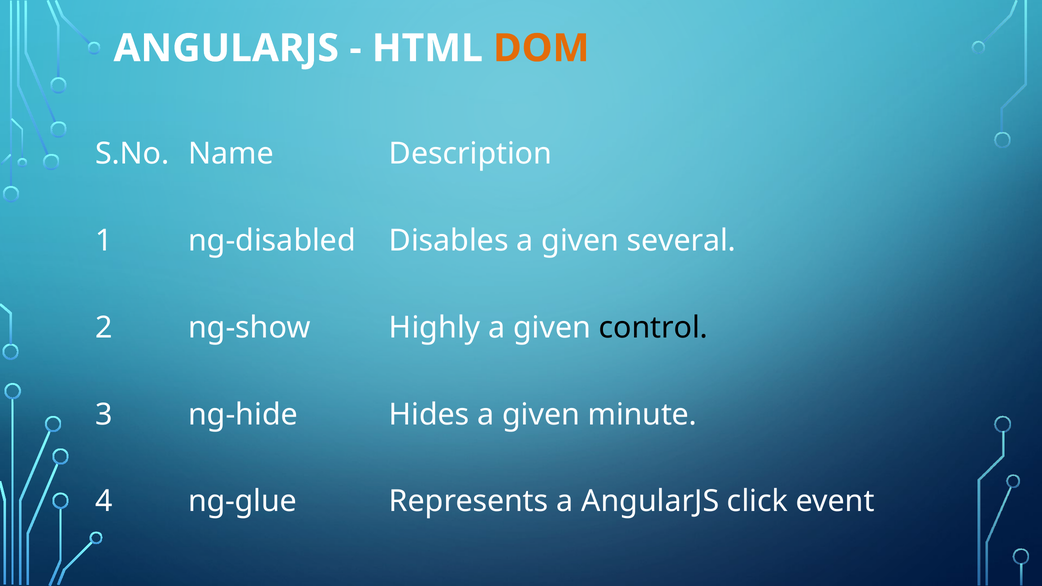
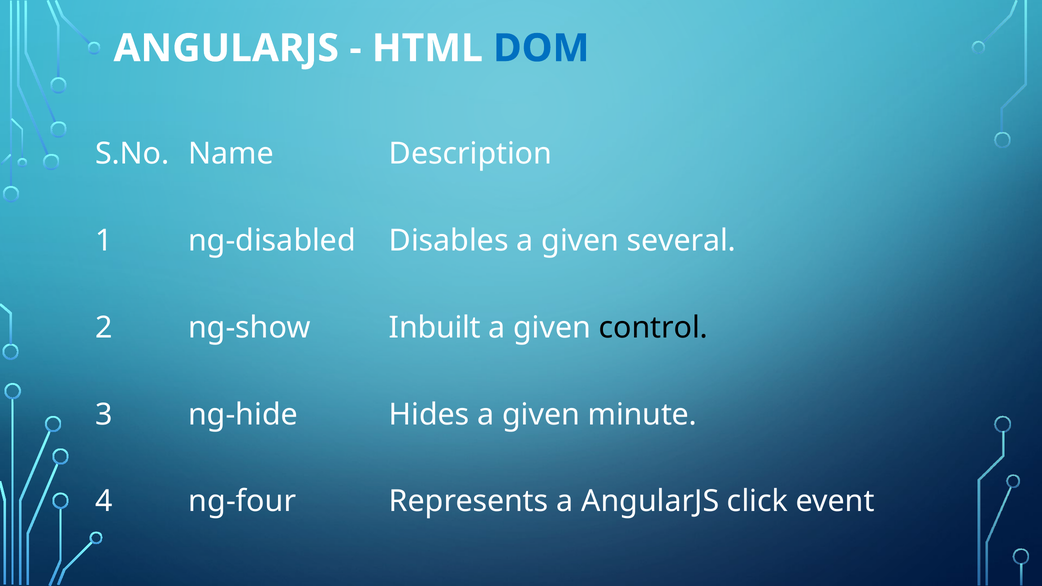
DOM colour: orange -> blue
Highly: Highly -> Inbuilt
ng-glue: ng-glue -> ng-four
